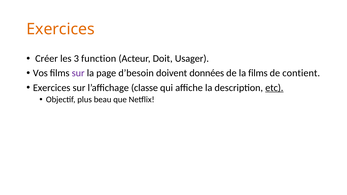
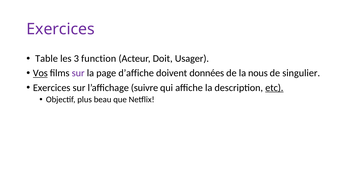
Exercices at (61, 29) colour: orange -> purple
Créer: Créer -> Table
Vos underline: none -> present
d’besoin: d’besoin -> d’affiche
la films: films -> nous
contient: contient -> singulier
classe: classe -> suivre
